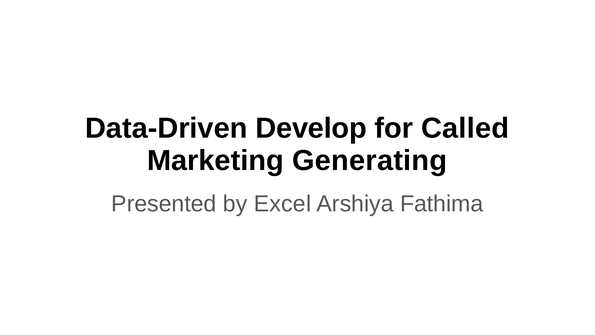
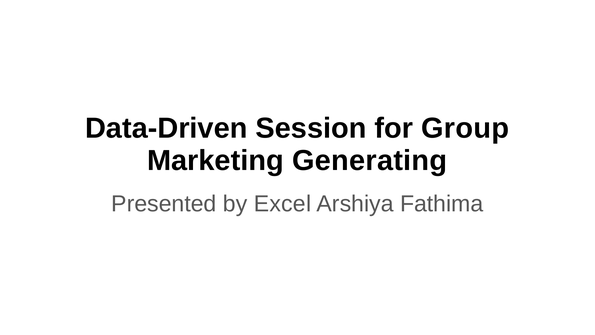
Develop: Develop -> Session
Called: Called -> Group
